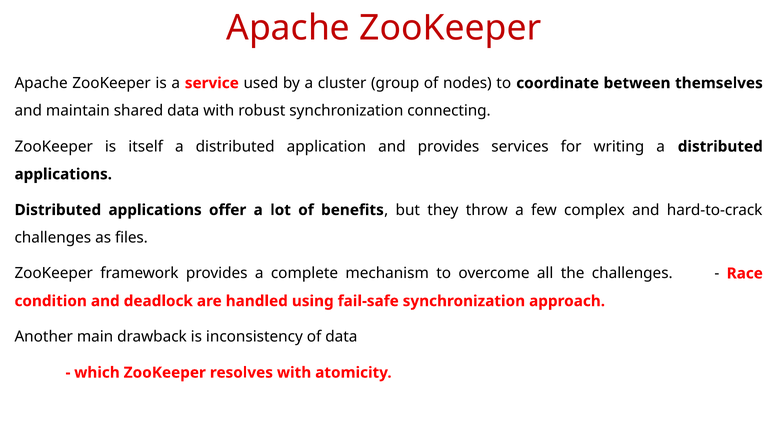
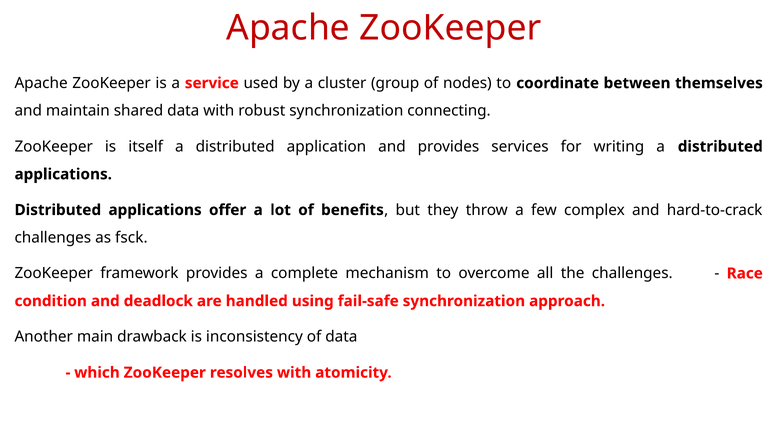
files: files -> fsck
